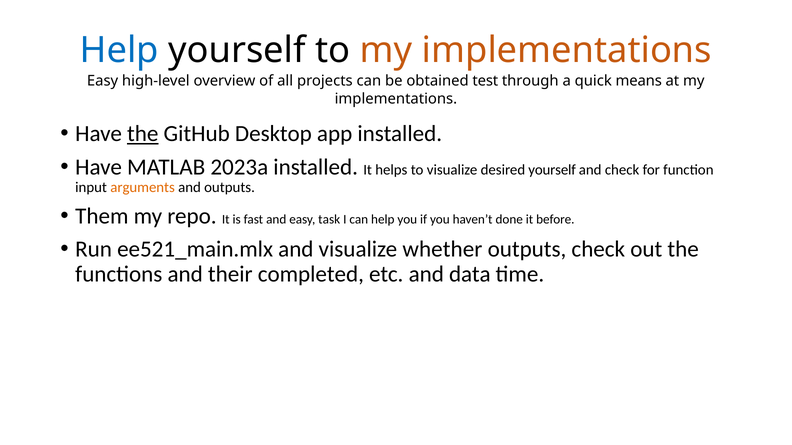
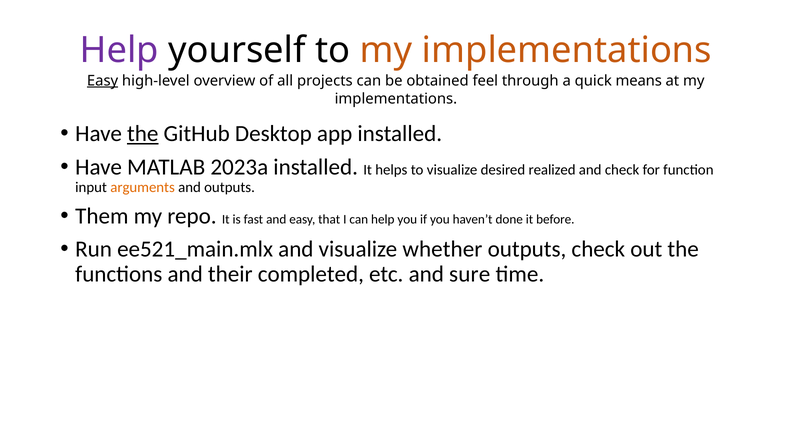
Help at (119, 50) colour: blue -> purple
Easy at (103, 81) underline: none -> present
test: test -> feel
desired yourself: yourself -> realized
task: task -> that
data: data -> sure
